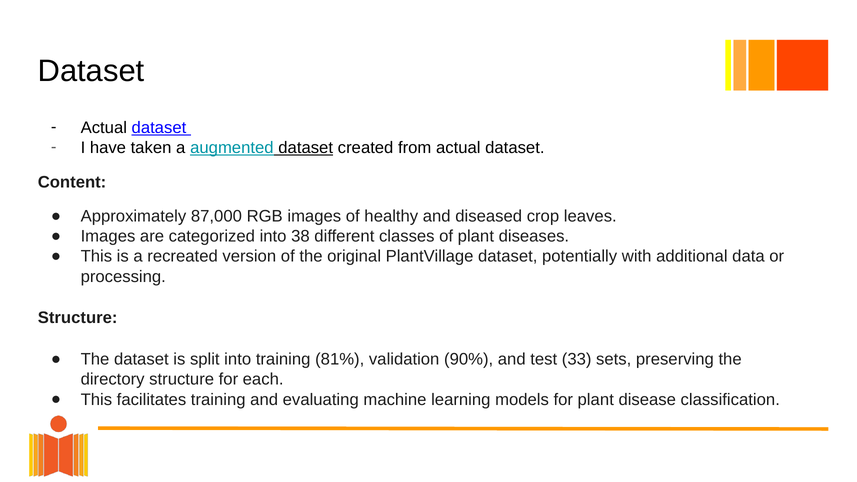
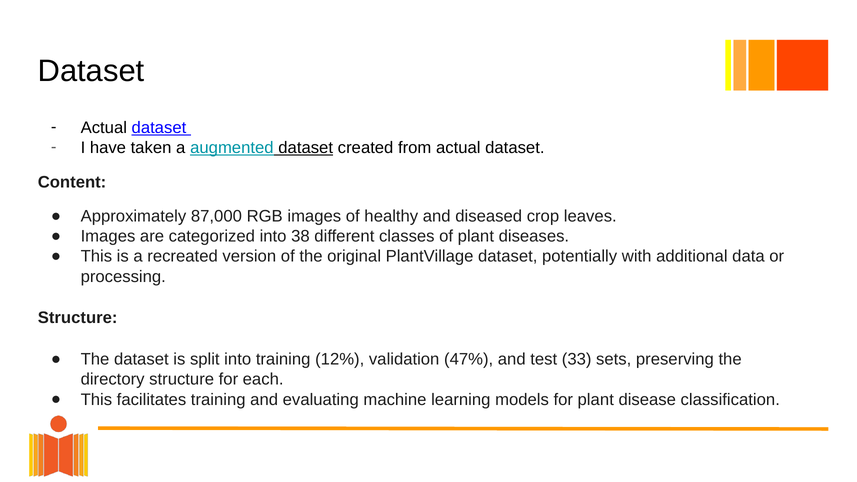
81%: 81% -> 12%
90%: 90% -> 47%
